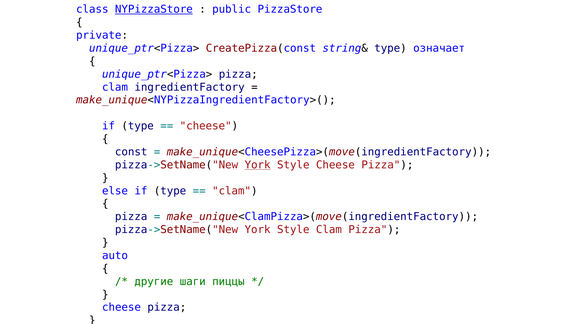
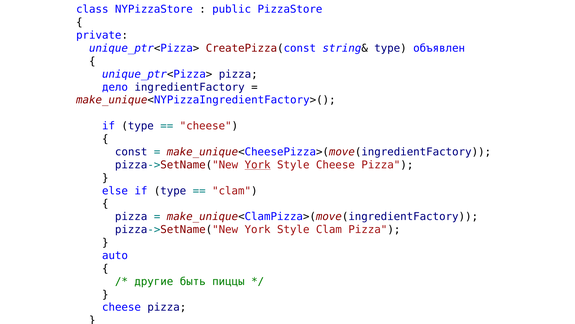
NYPizzaStore underline: present -> none
означает: означает -> объявлен
clam at (115, 87): clam -> дело
шаги: шаги -> быть
